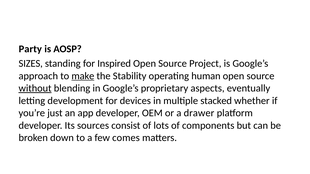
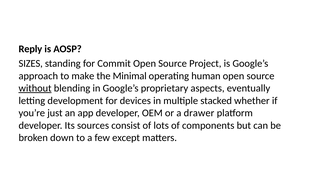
Party: Party -> Reply
Inspired: Inspired -> Commit
make underline: present -> none
Stability: Stability -> Minimal
comes: comes -> except
